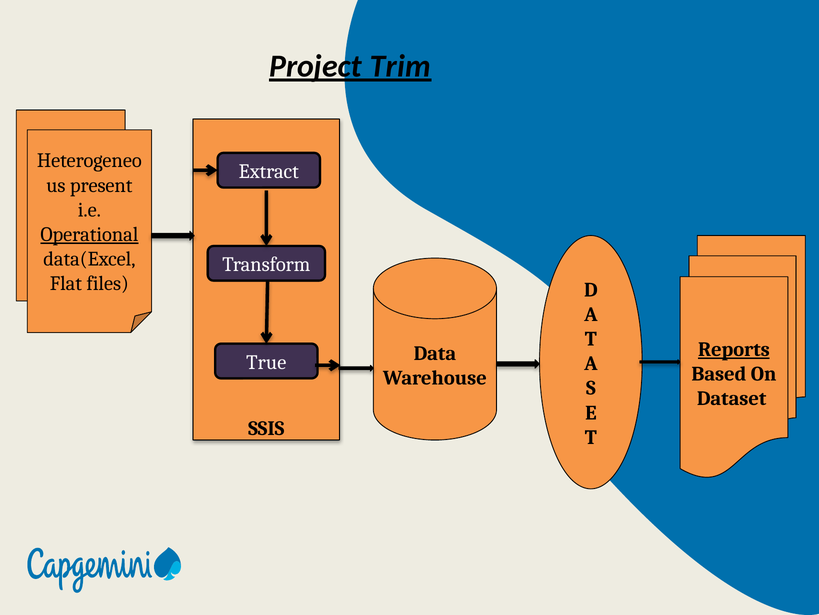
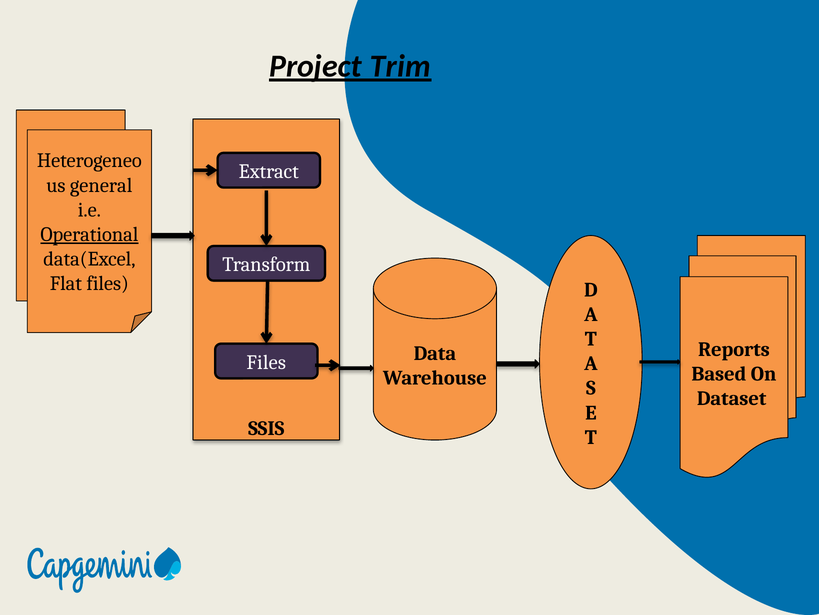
present: present -> general
Reports underline: present -> none
True at (266, 362): True -> Files
